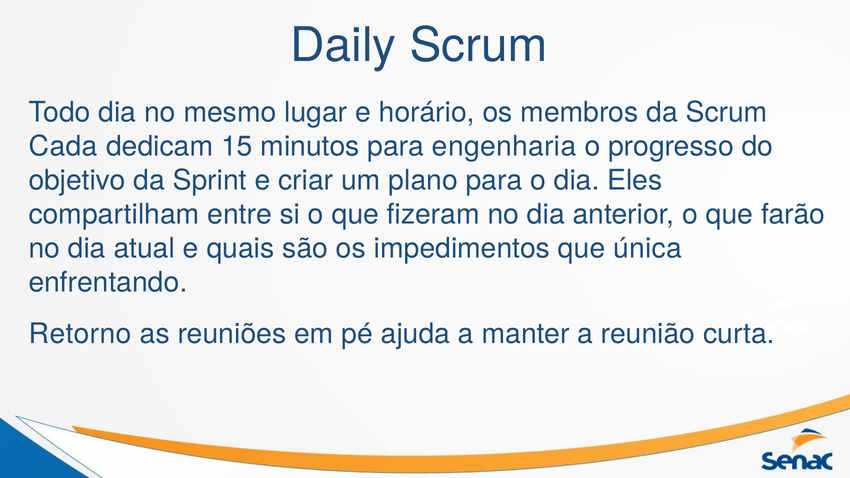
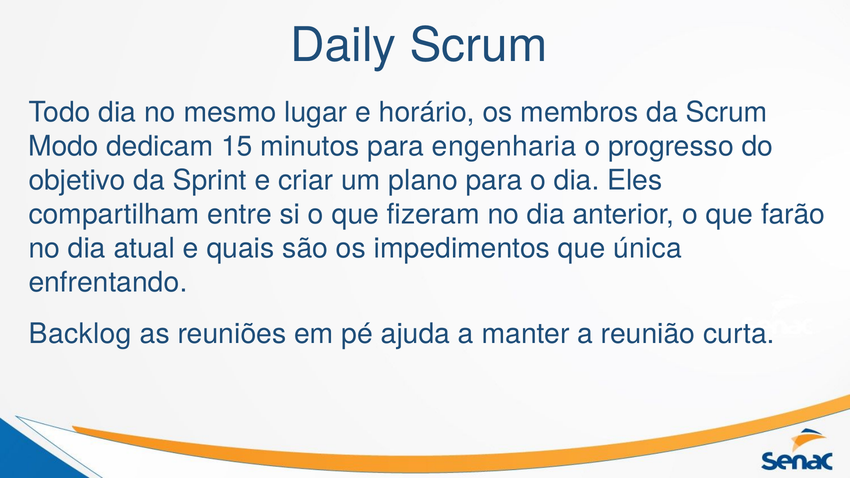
Cada: Cada -> Modo
Retorno: Retorno -> Backlog
